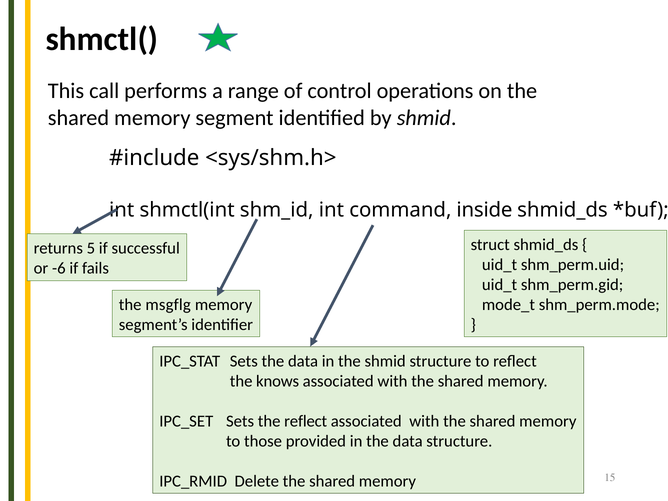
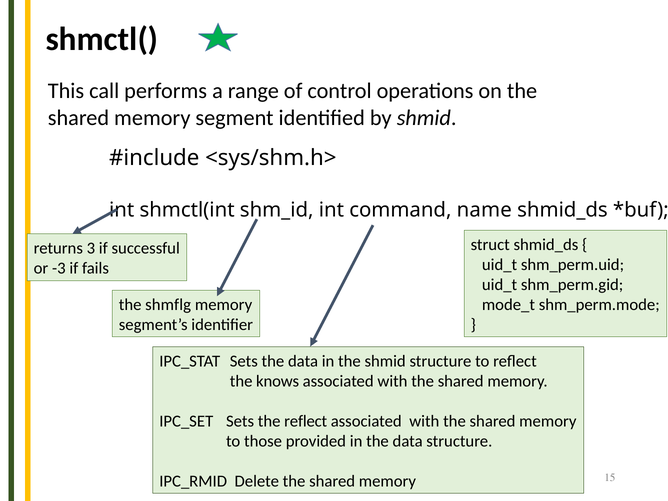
inside: inside -> name
5: 5 -> 3
-6: -6 -> -3
msgflg: msgflg -> shmflg
